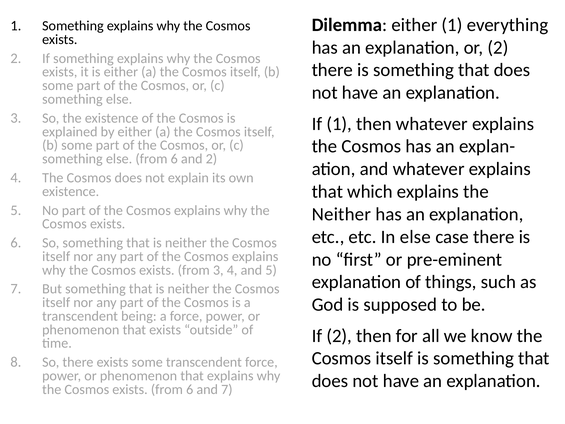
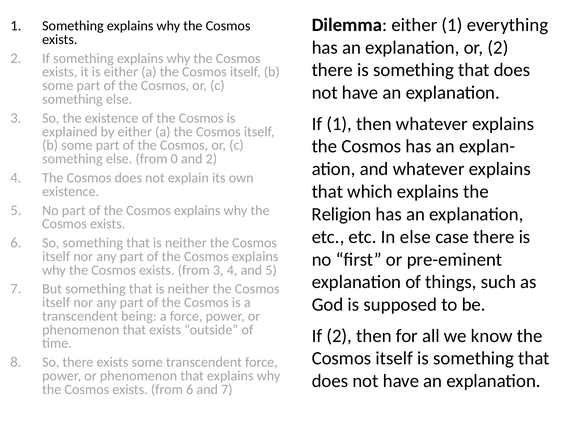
else from 6: 6 -> 0
Neither at (341, 214): Neither -> Religion
